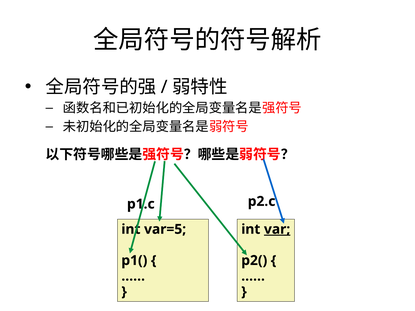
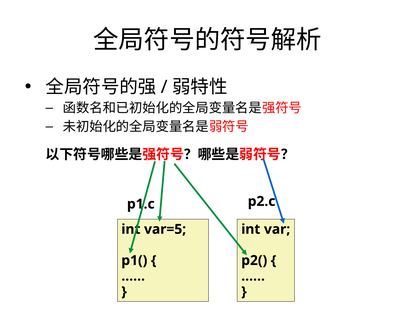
var underline: present -> none
